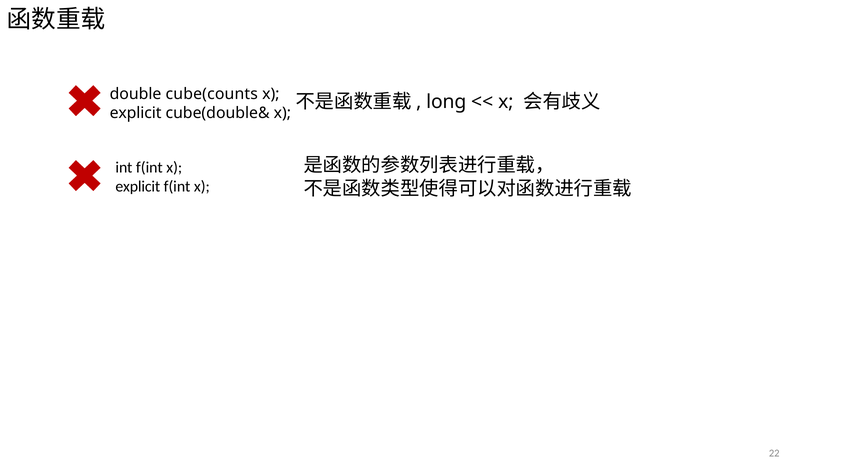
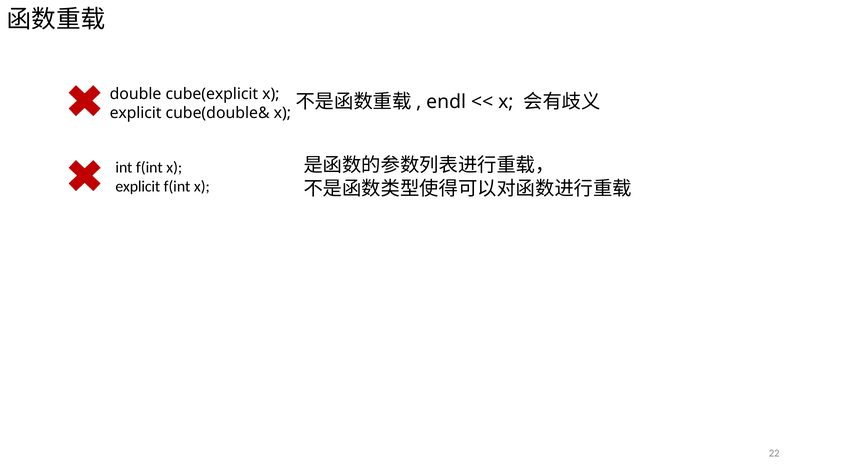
cube(counts: cube(counts -> cube(explicit
long: long -> endl
